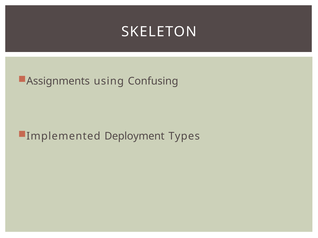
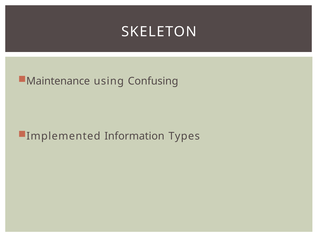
Assignments: Assignments -> Maintenance
Deployment: Deployment -> Information
